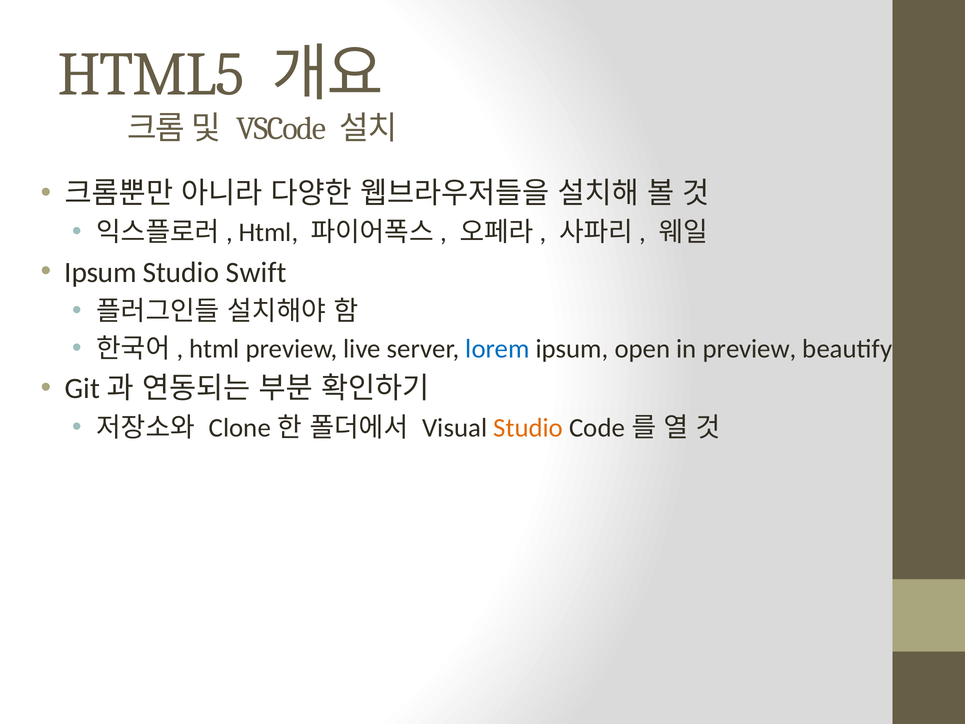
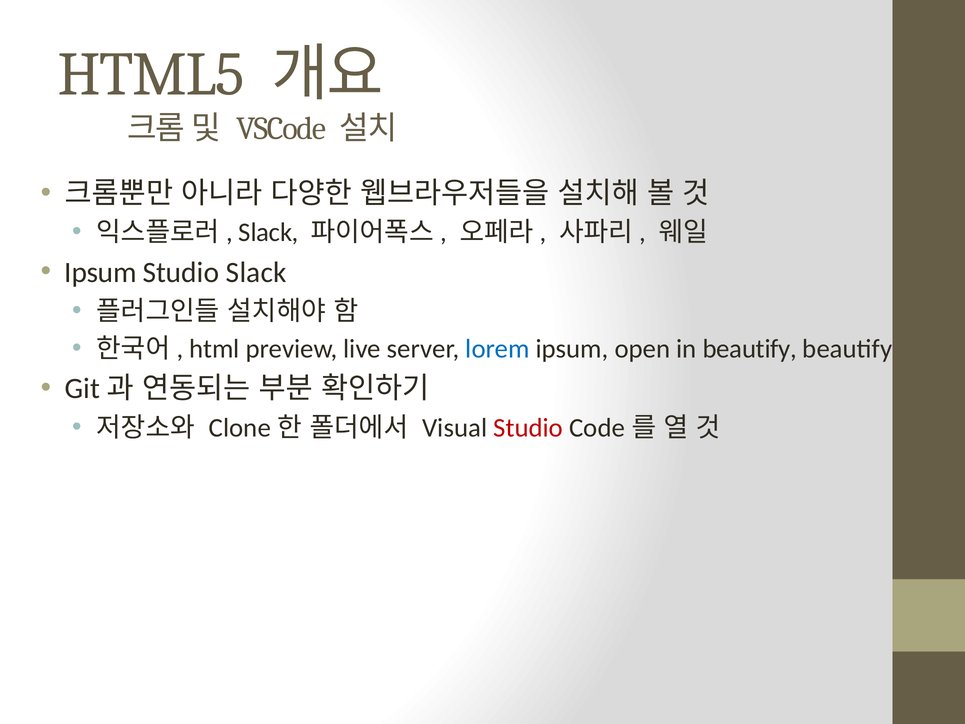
Html at (268, 232): Html -> Slack
Studio Swift: Swift -> Slack
in preview: preview -> beautify
Studio at (528, 428) colour: orange -> red
